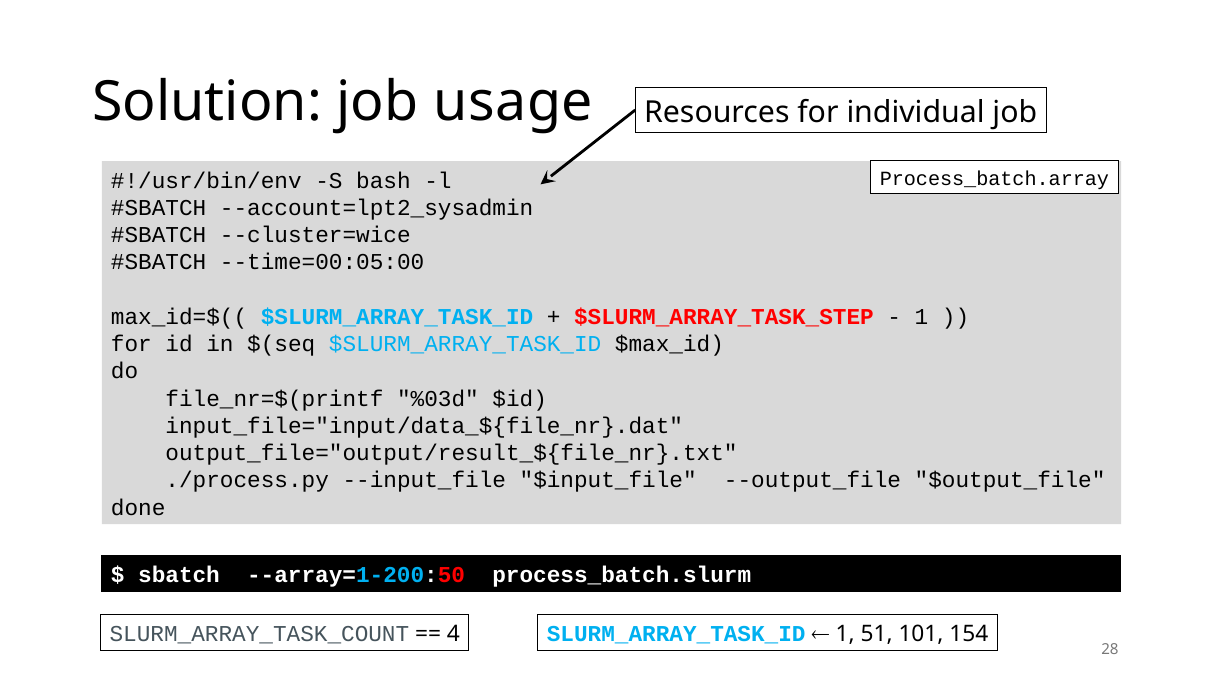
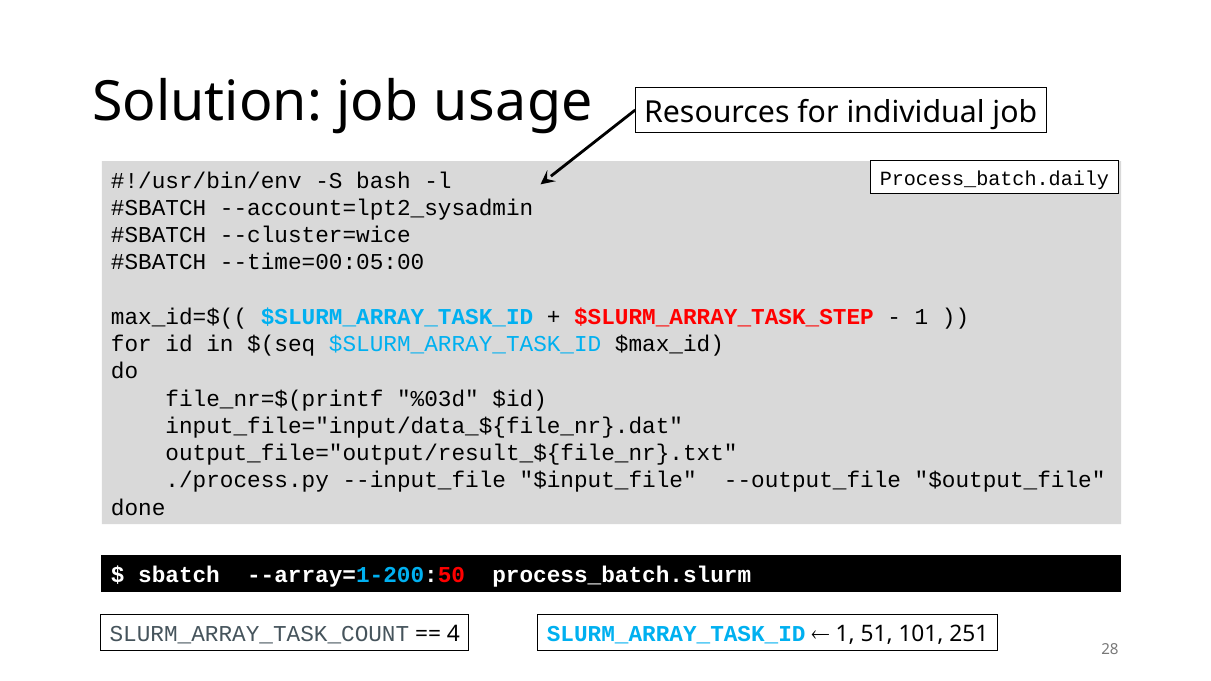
Process_batch.array: Process_batch.array -> Process_batch.daily
154: 154 -> 251
